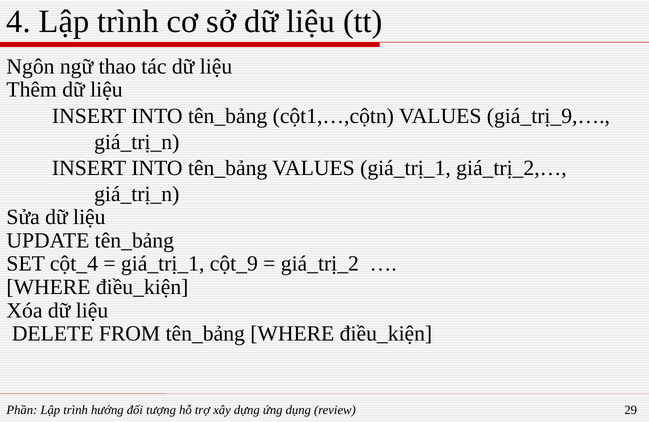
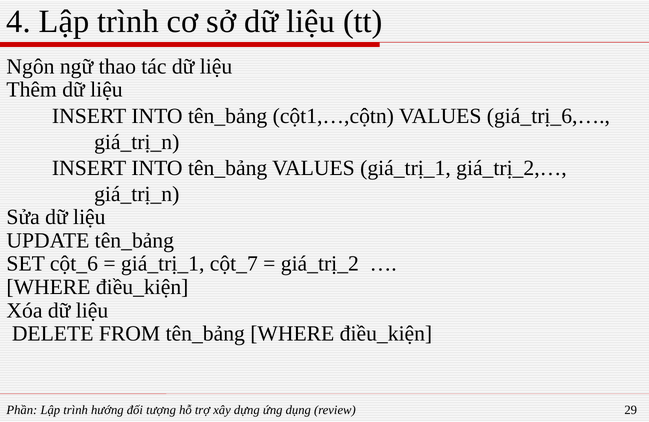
giá_trị_9,…: giá_trị_9,… -> giá_trị_6,…
cột_4: cột_4 -> cột_6
cột_9: cột_9 -> cột_7
